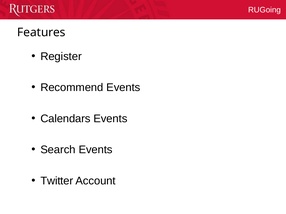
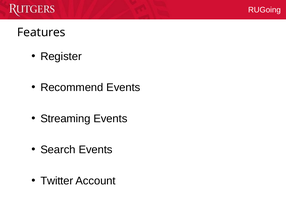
Calendars: Calendars -> Streaming
